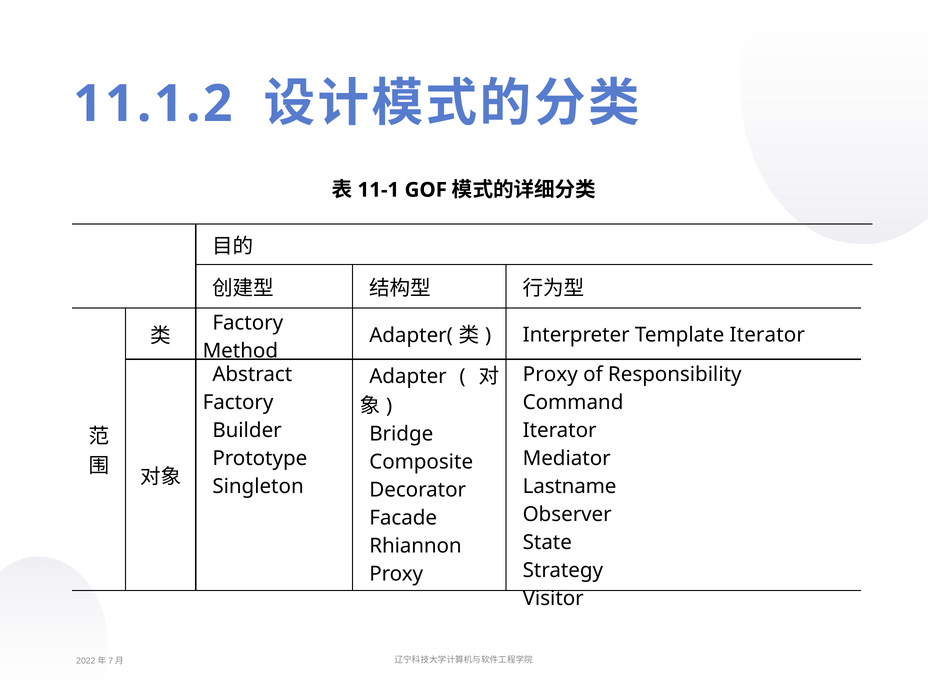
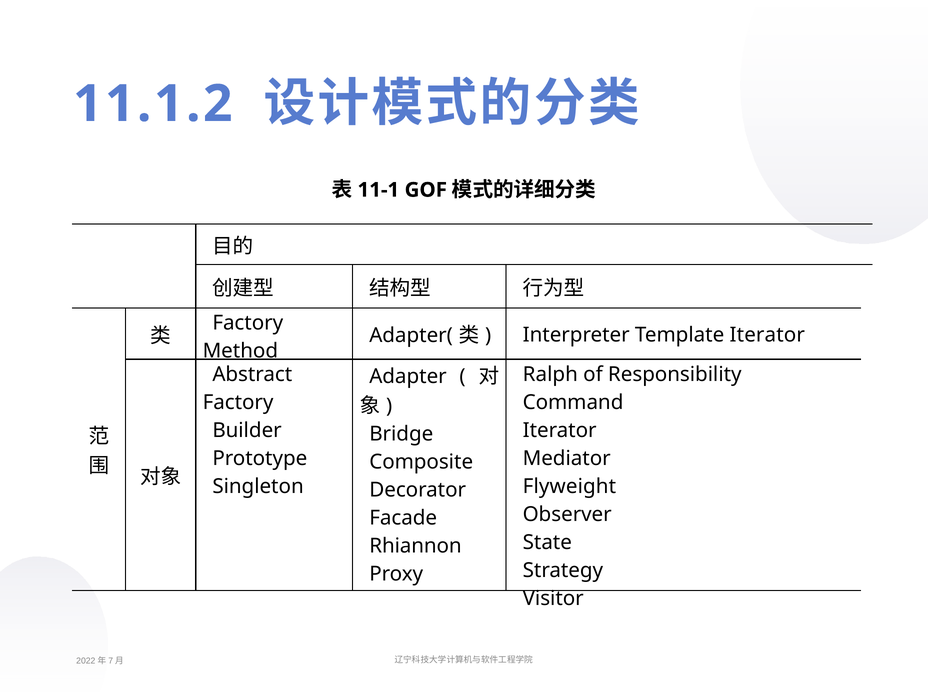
Proxy at (550, 374): Proxy -> Ralph
Lastname: Lastname -> Flyweight
